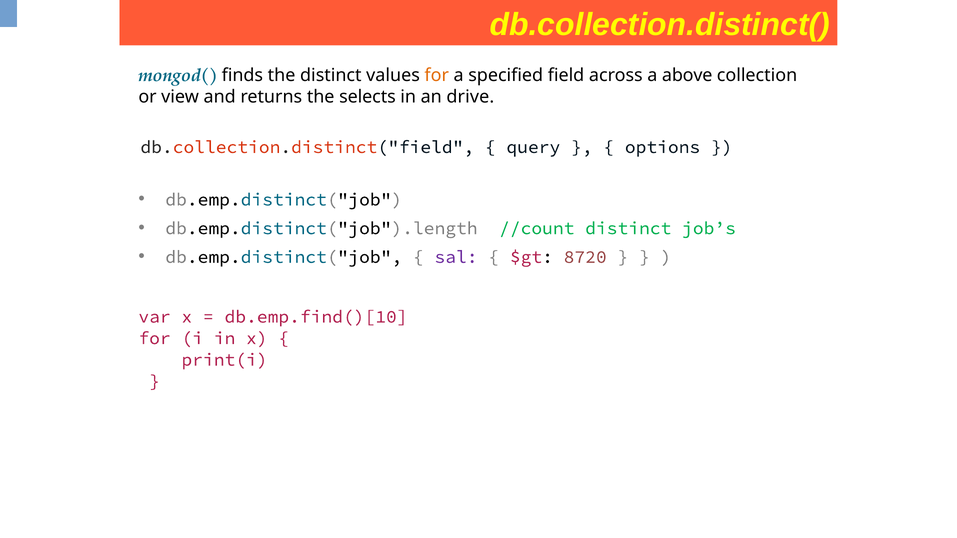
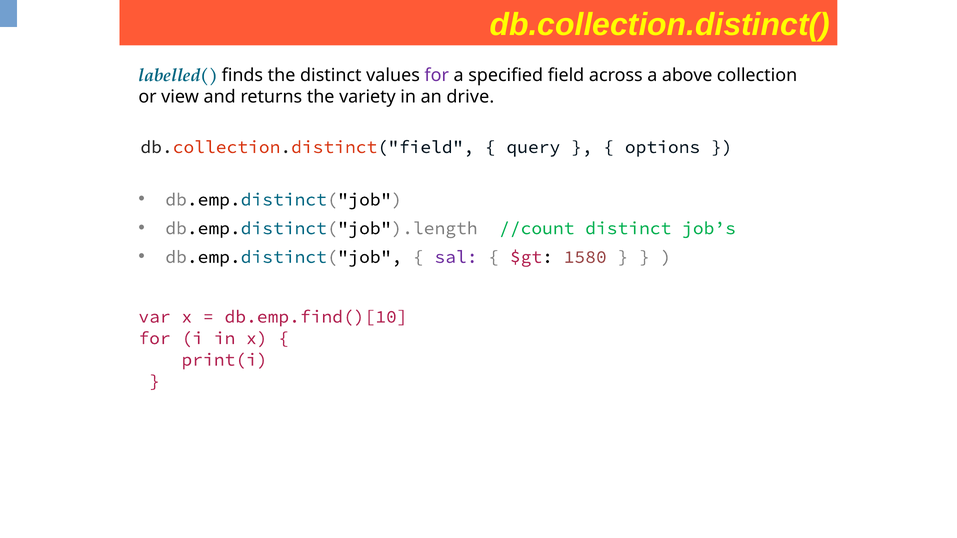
mongod(: mongod( -> labelled(
for at (437, 75) colour: orange -> purple
selects: selects -> variety
8720: 8720 -> 1580
